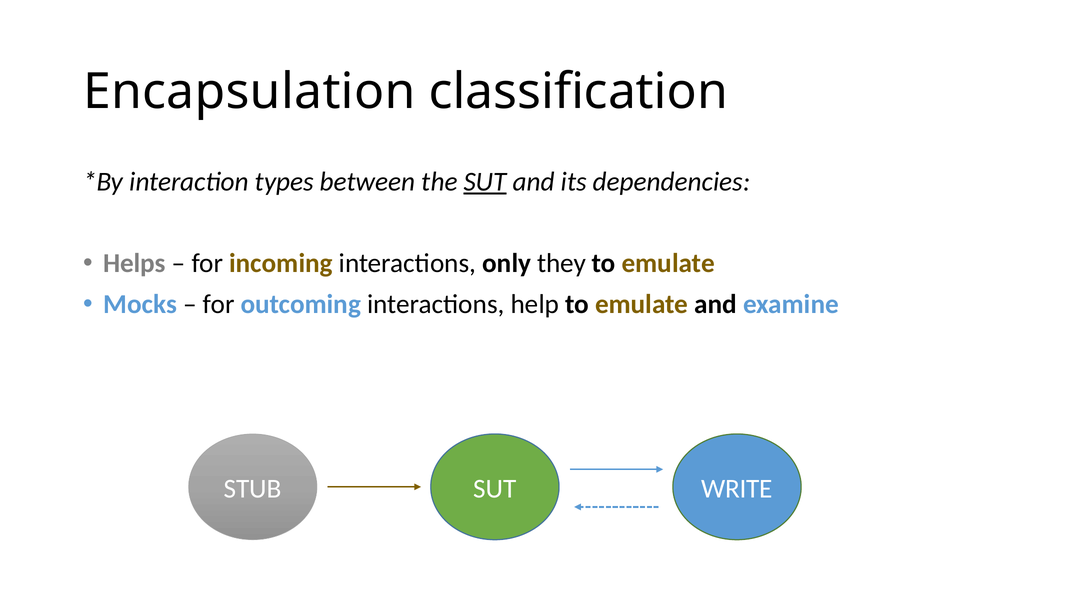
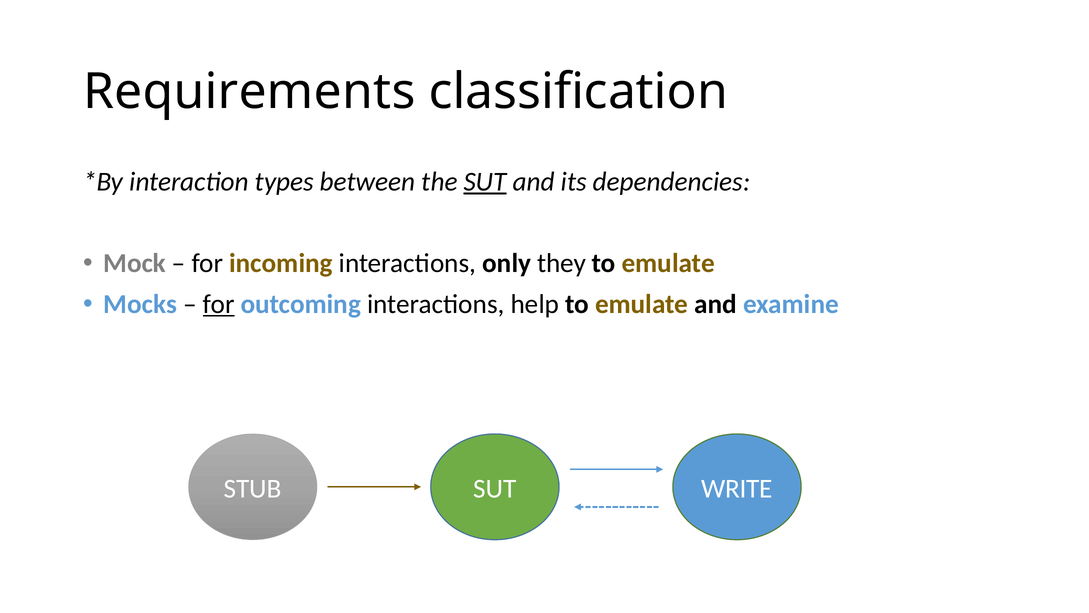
Encapsulation: Encapsulation -> Requirements
Helps: Helps -> Mock
for at (219, 304) underline: none -> present
